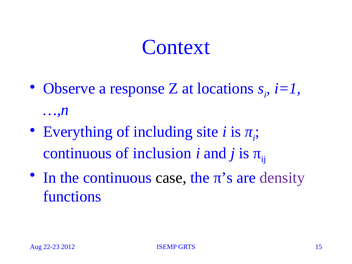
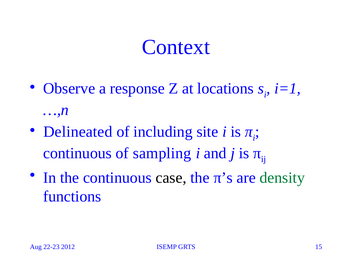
Everything: Everything -> Delineated
inclusion: inclusion -> sampling
density colour: purple -> green
